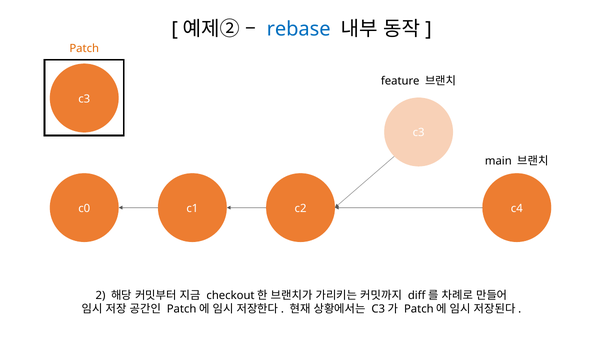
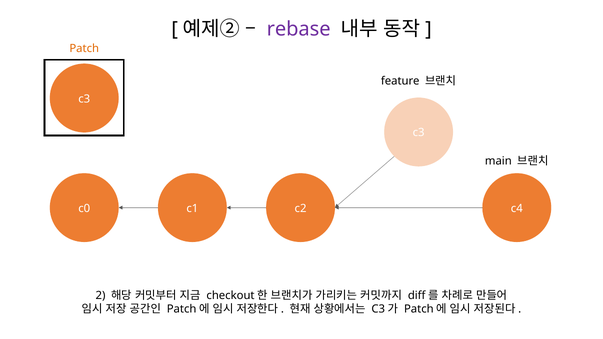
rebase colour: blue -> purple
